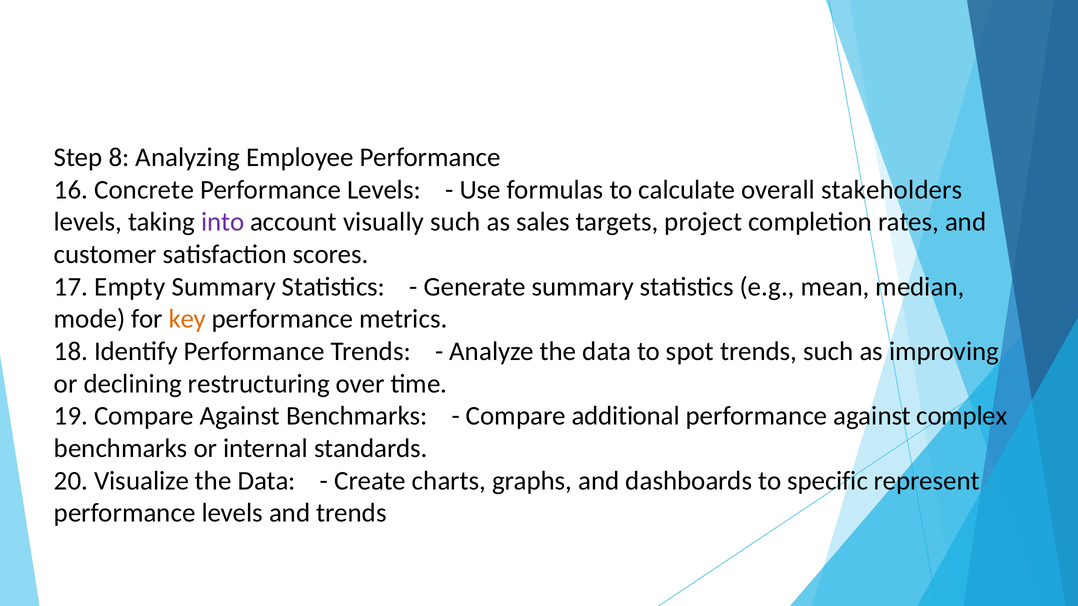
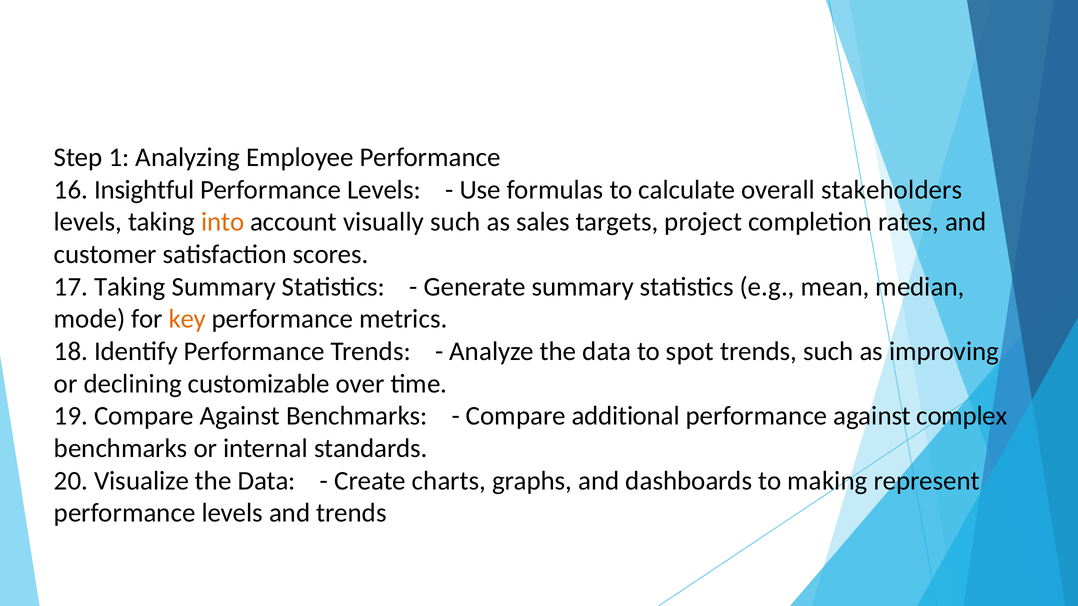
8: 8 -> 1
Concrete: Concrete -> Insightful
into colour: purple -> orange
17 Empty: Empty -> Taking
restructuring: restructuring -> customizable
specific: specific -> making
